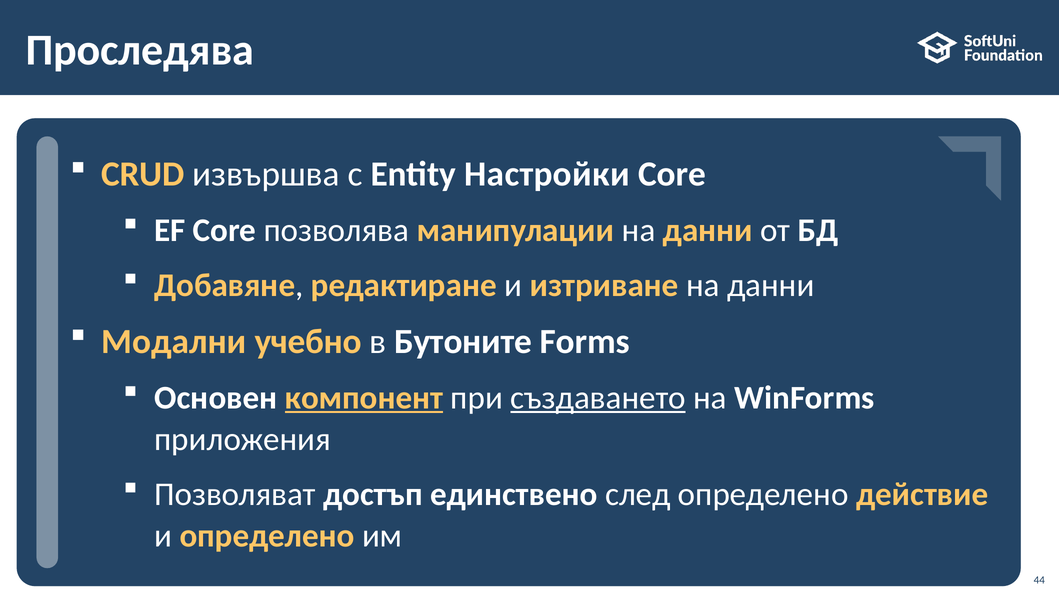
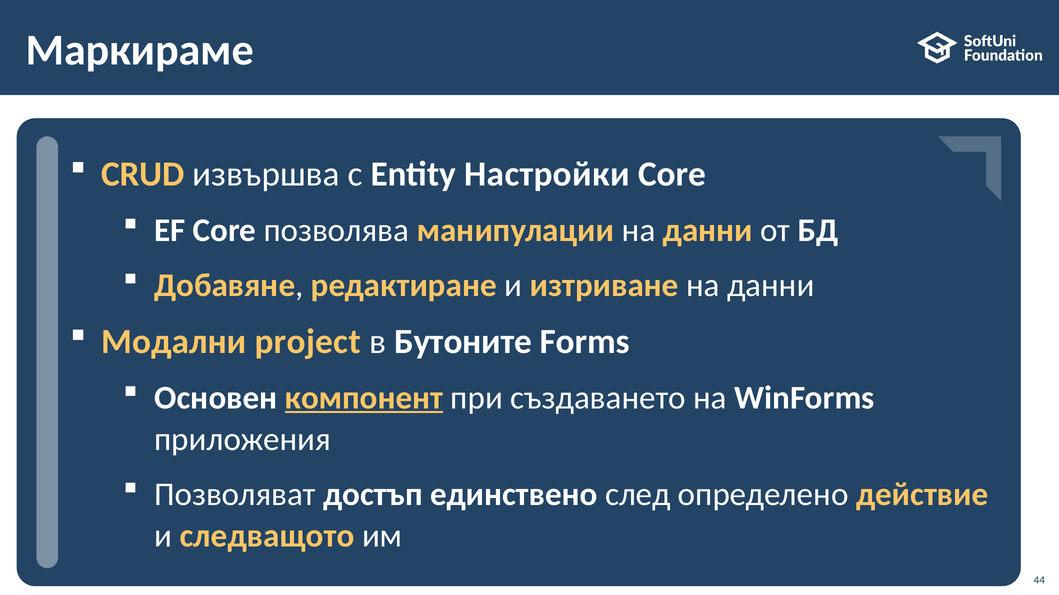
Проследява: Проследява -> Маркираме
учебно: учебно -> project
създаването underline: present -> none
и определено: определено -> следващото
